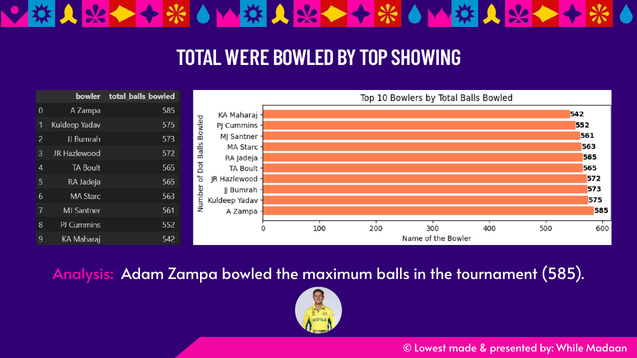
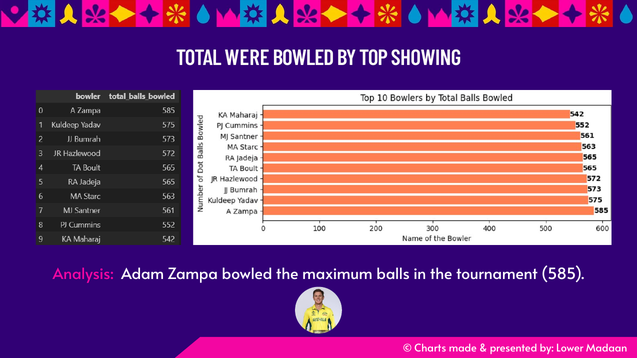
Lowest: Lowest -> Charts
While: While -> Lower
